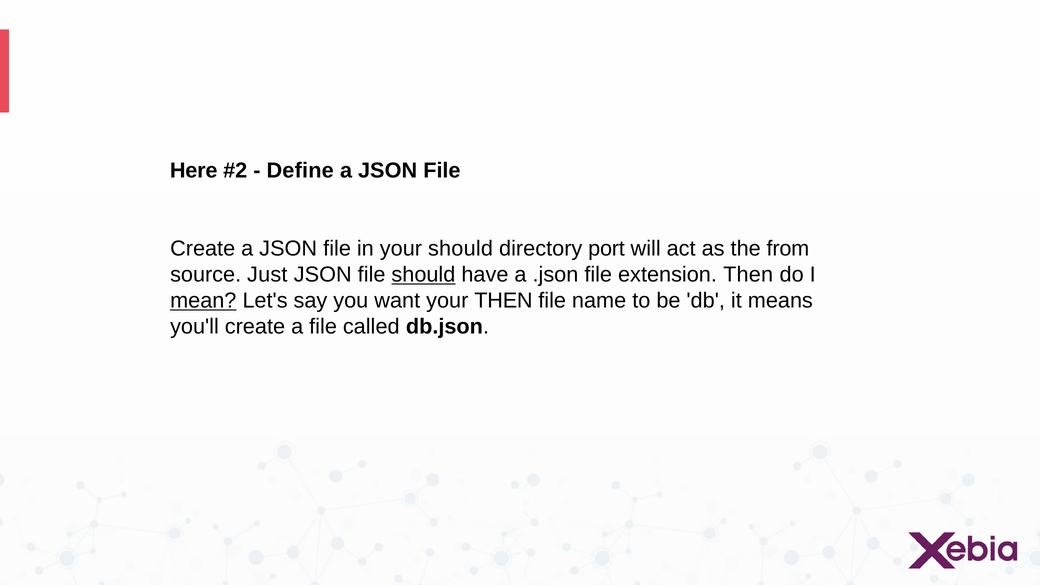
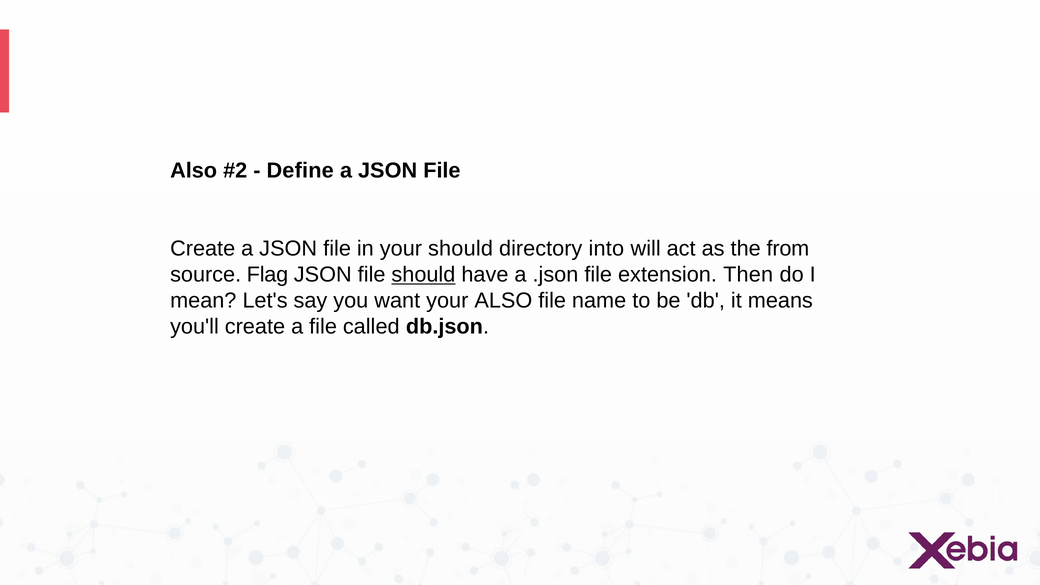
Here at (194, 171): Here -> Also
port: port -> into
Just: Just -> Flag
mean underline: present -> none
your THEN: THEN -> ALSO
